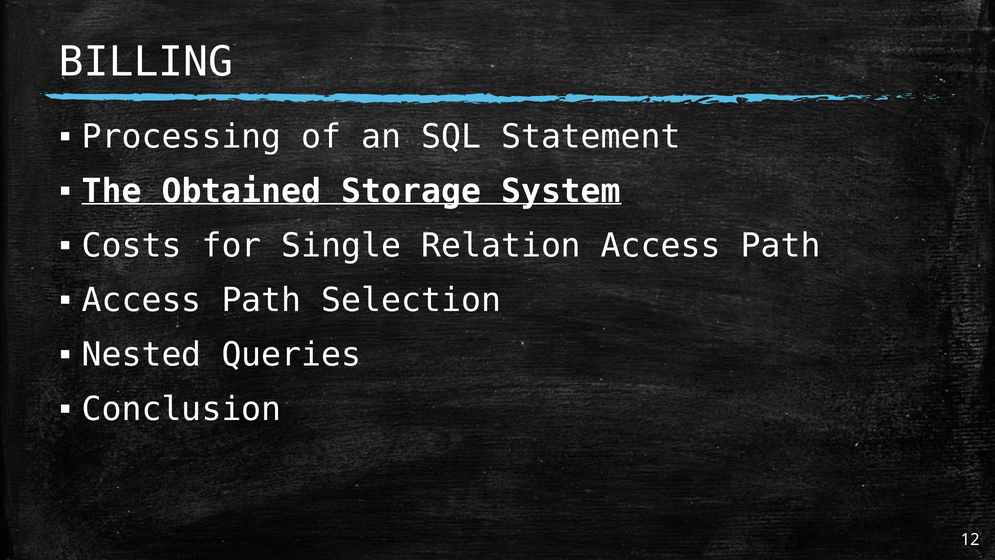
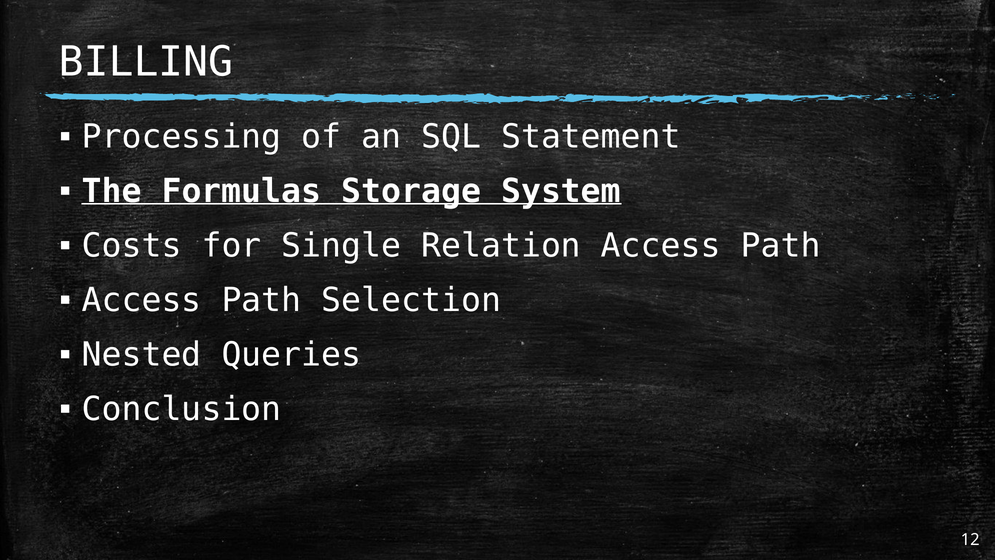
Obtained: Obtained -> Formulas
